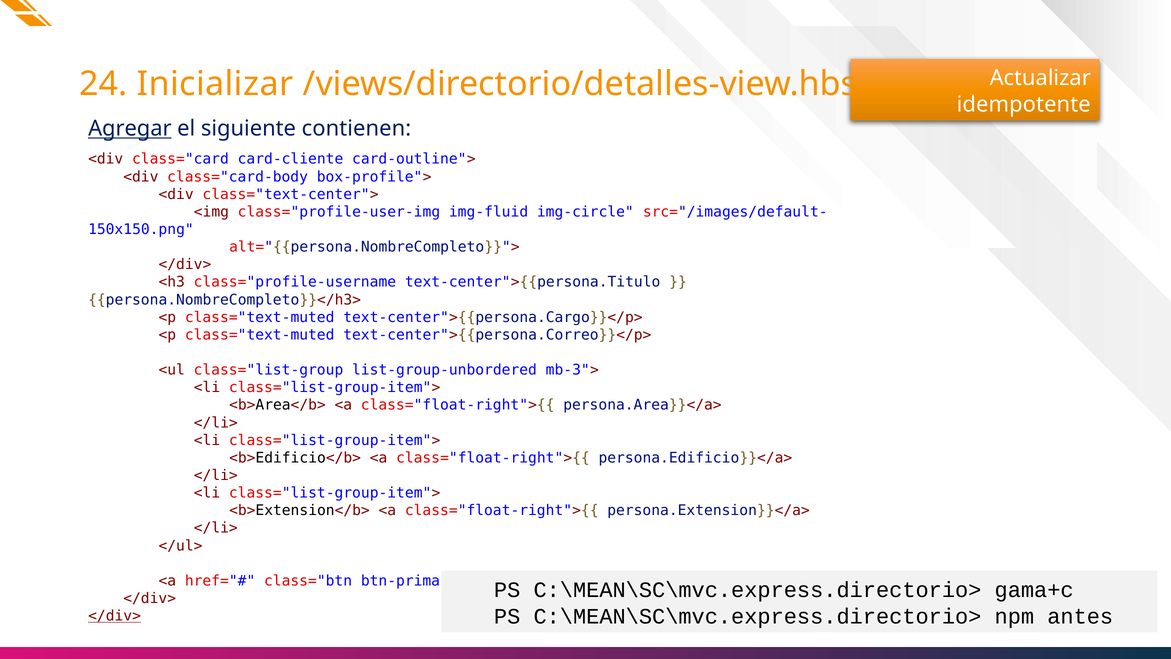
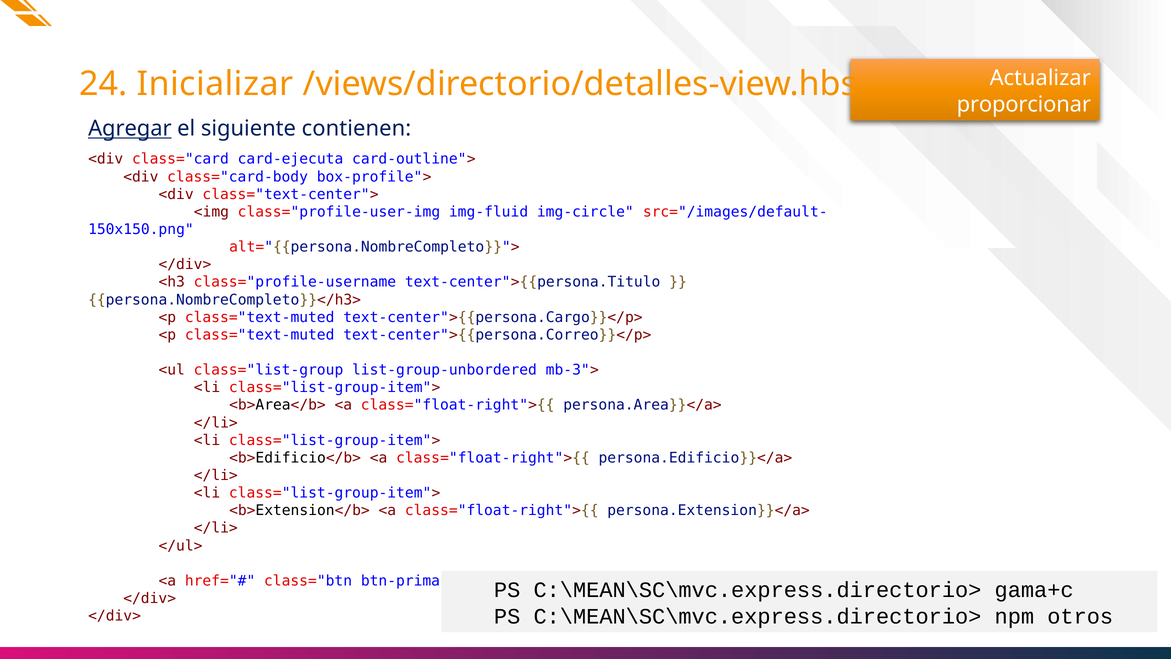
idempotente: idempotente -> proporcionar
card-cliente: card-cliente -> card-ejecuta
antes: antes -> otros
</div> at (115, 616) underline: present -> none
